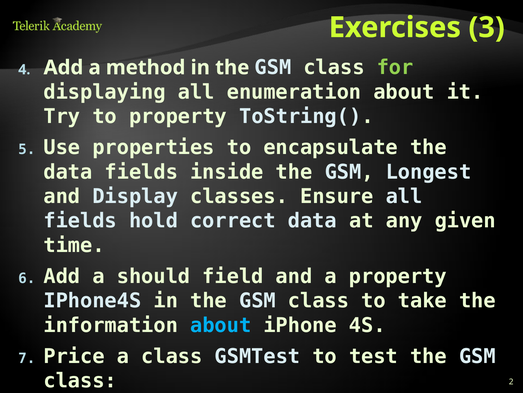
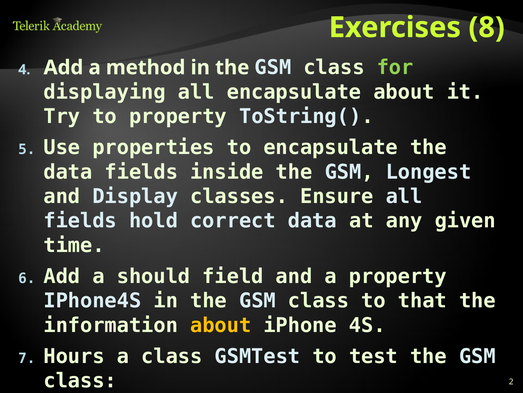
3: 3 -> 8
all enumeration: enumeration -> encapsulate
take: take -> that
about at (221, 325) colour: light blue -> yellow
Price: Price -> Hours
